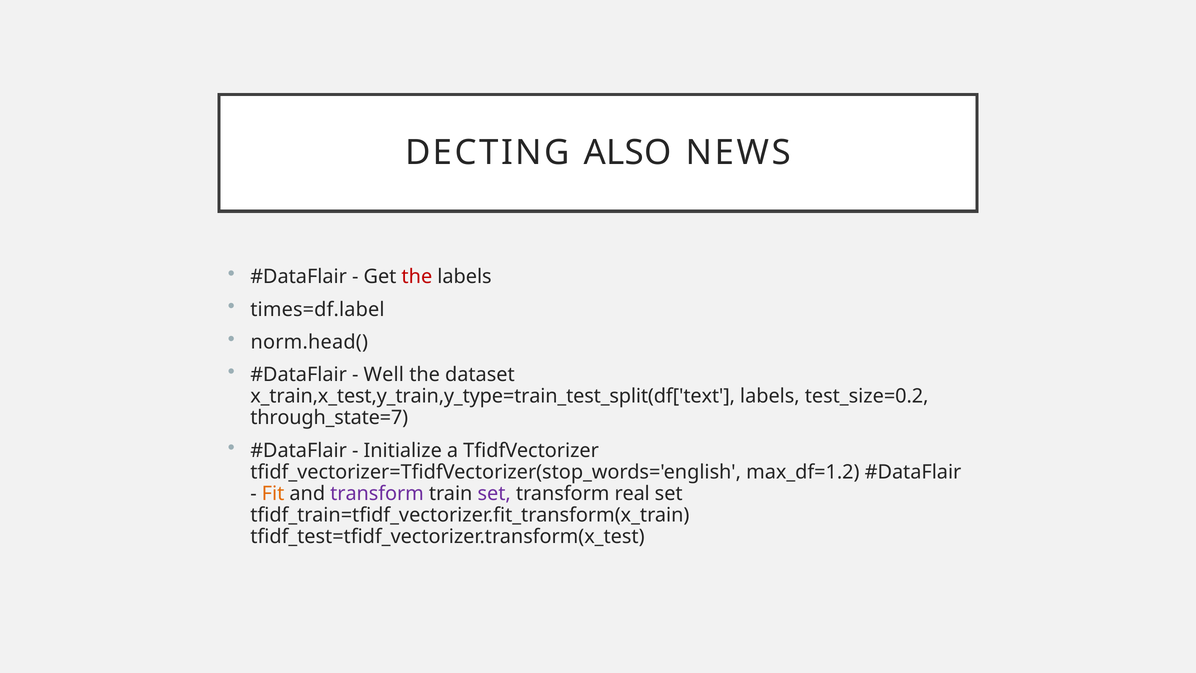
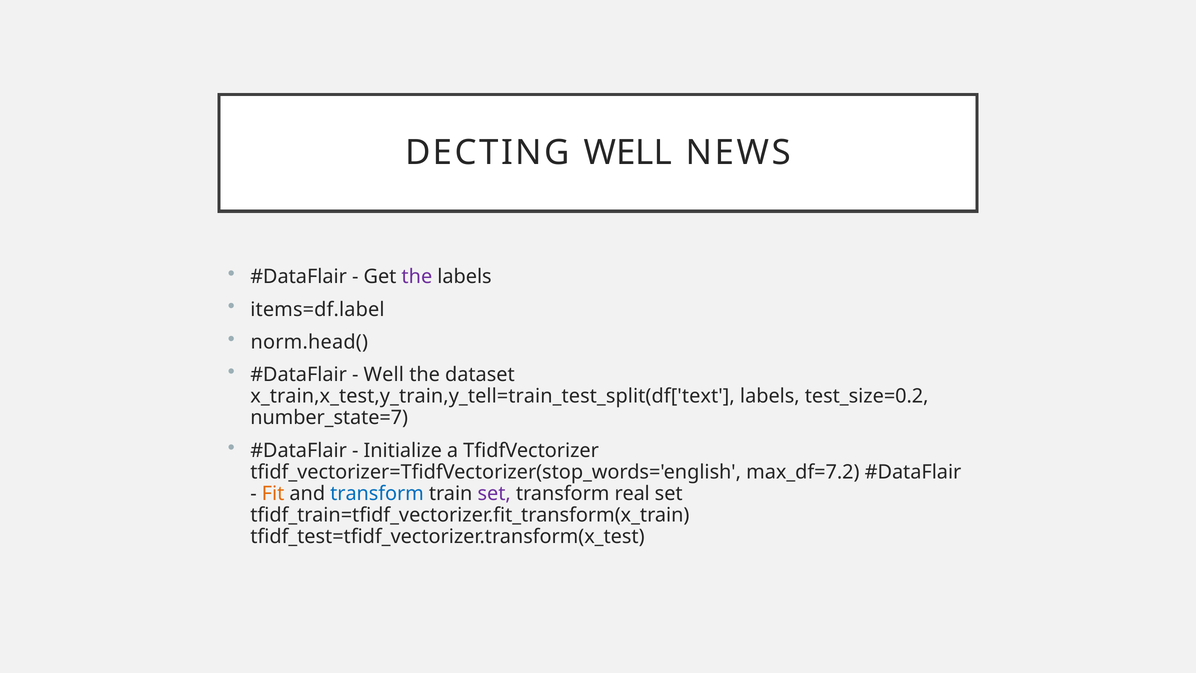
DECTING ALSO: ALSO -> WELL
the at (417, 277) colour: red -> purple
times=df.label: times=df.label -> items=df.label
x_train,x_test,y_train,y_type=train_test_split(df['text: x_train,x_test,y_train,y_type=train_test_split(df['text -> x_train,x_test,y_train,y_tell=train_test_split(df['text
through_state=7: through_state=7 -> number_state=7
max_df=1.2: max_df=1.2 -> max_df=7.2
transform at (377, 493) colour: purple -> blue
